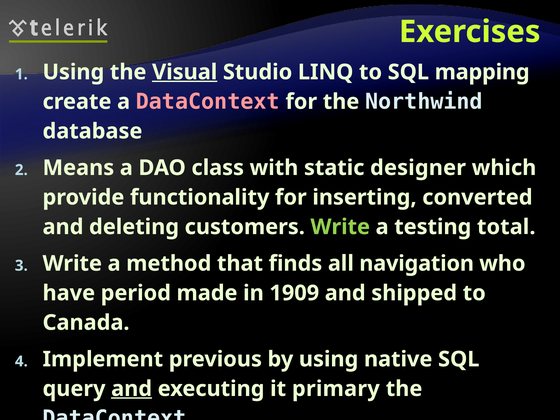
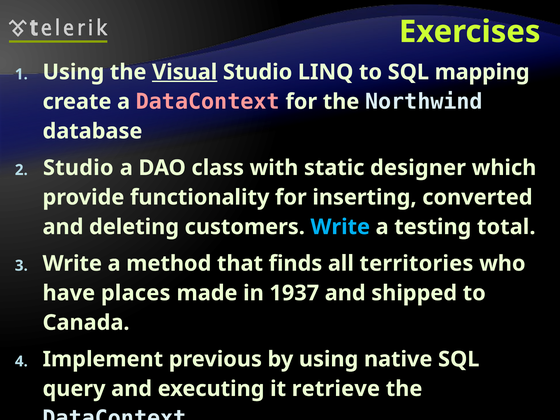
Means at (78, 168): Means -> Studio
Write at (340, 227) colour: light green -> light blue
navigation: navigation -> territories
have period: period -> places
1909: 1909 -> 1937
and at (132, 389) underline: present -> none
primary: primary -> retrieve
